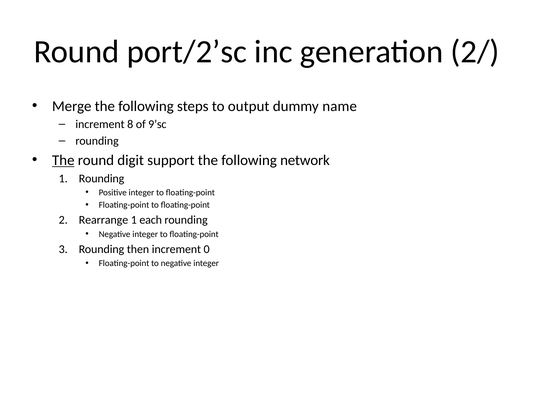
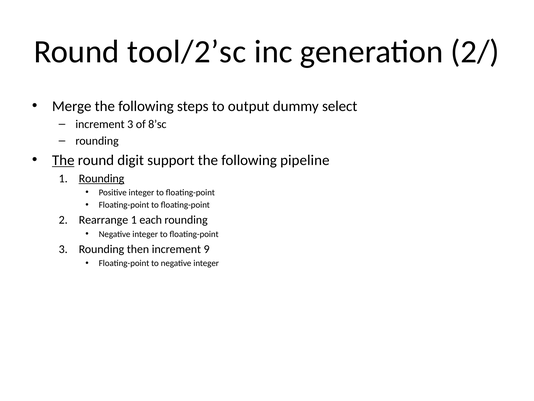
port/2’sc: port/2’sc -> tool/2’sc
name: name -> select
increment 8: 8 -> 3
9’sc: 9’sc -> 8’sc
network: network -> pipeline
Rounding at (102, 178) underline: none -> present
0: 0 -> 9
